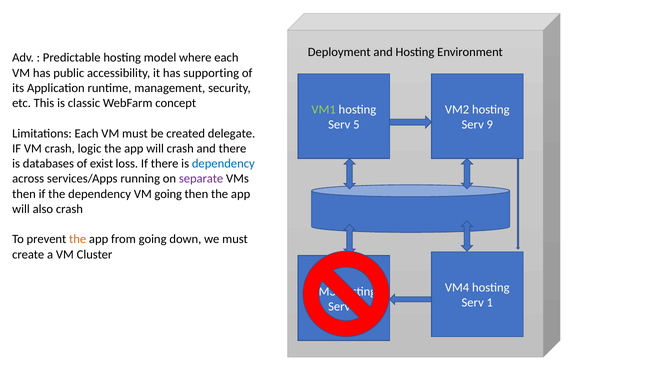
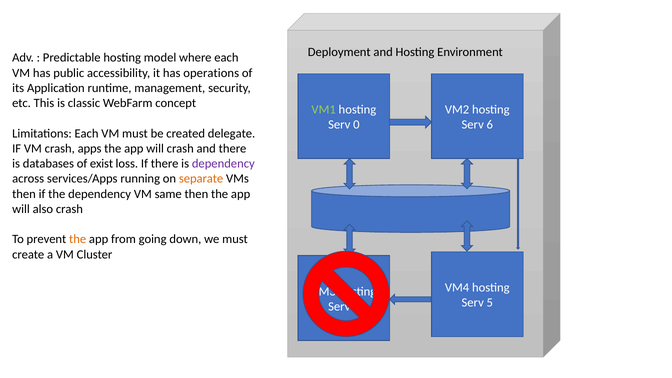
supporting: supporting -> operations
5: 5 -> 0
9: 9 -> 6
logic: logic -> apps
dependency at (223, 164) colour: blue -> purple
separate colour: purple -> orange
VM going: going -> same
1: 1 -> 5
